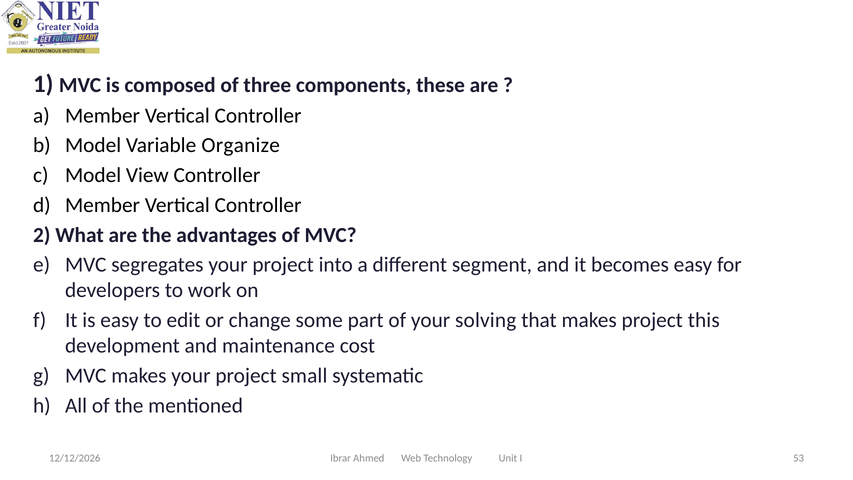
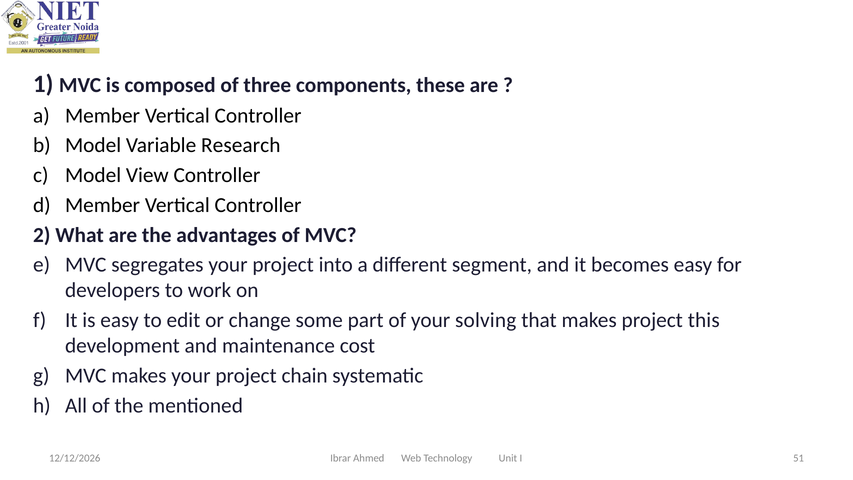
Organize: Organize -> Research
small: small -> chain
53: 53 -> 51
